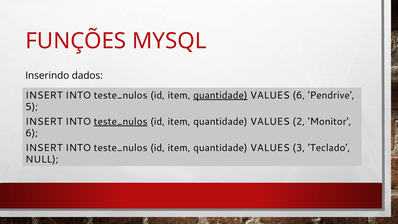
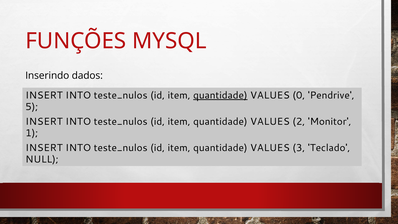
VALUES 6: 6 -> 0
teste_nulos at (121, 122) underline: present -> none
6 at (32, 133): 6 -> 1
